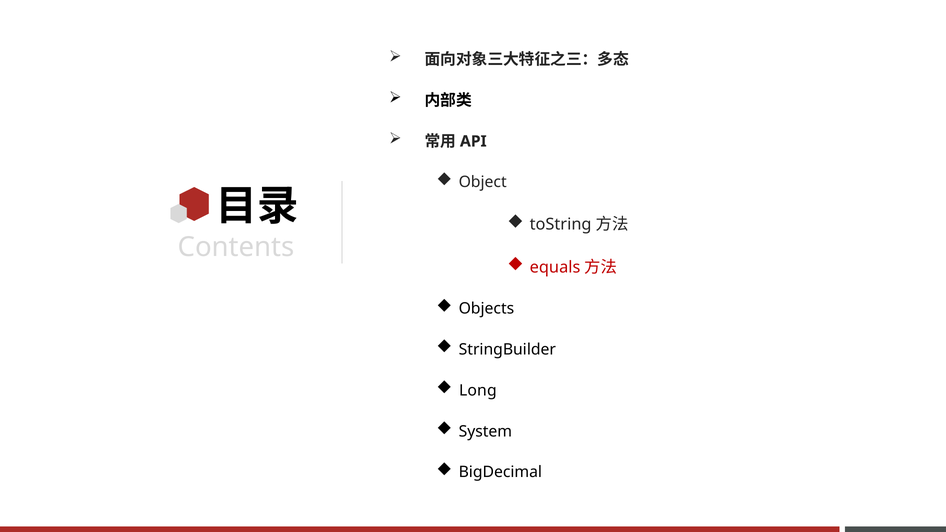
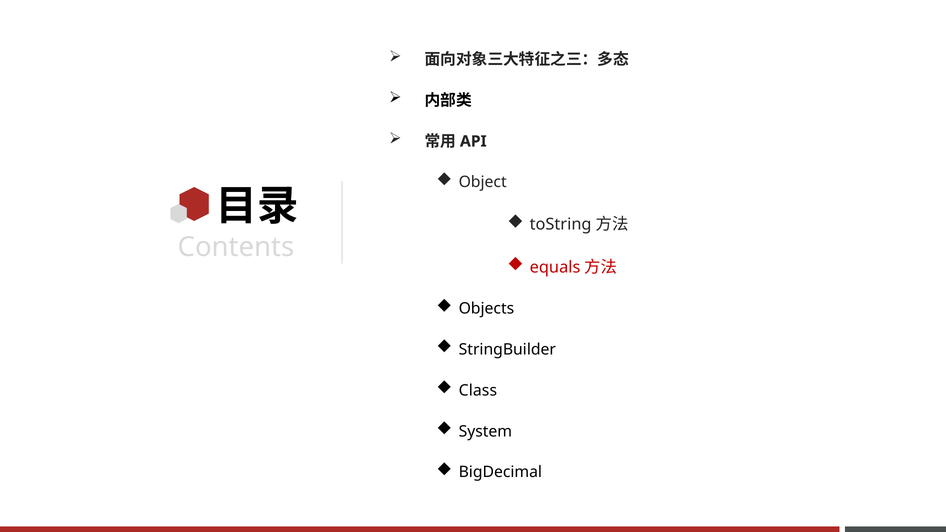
Long: Long -> Class
